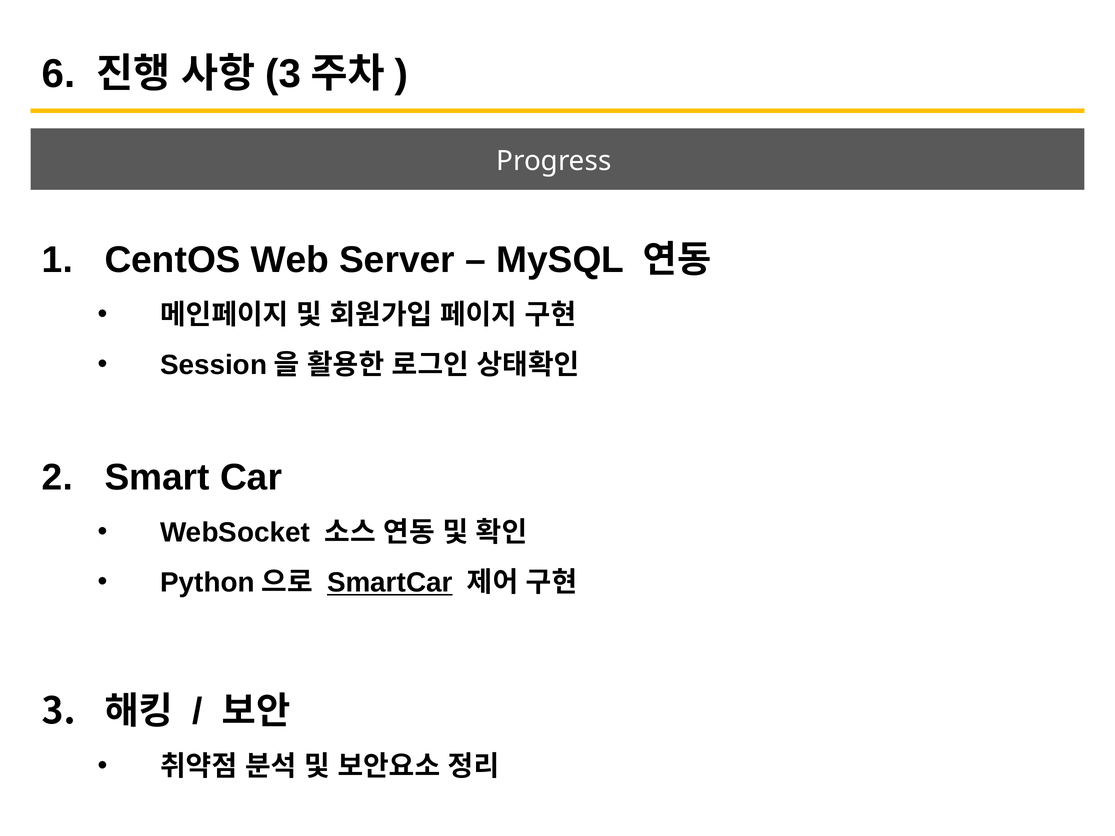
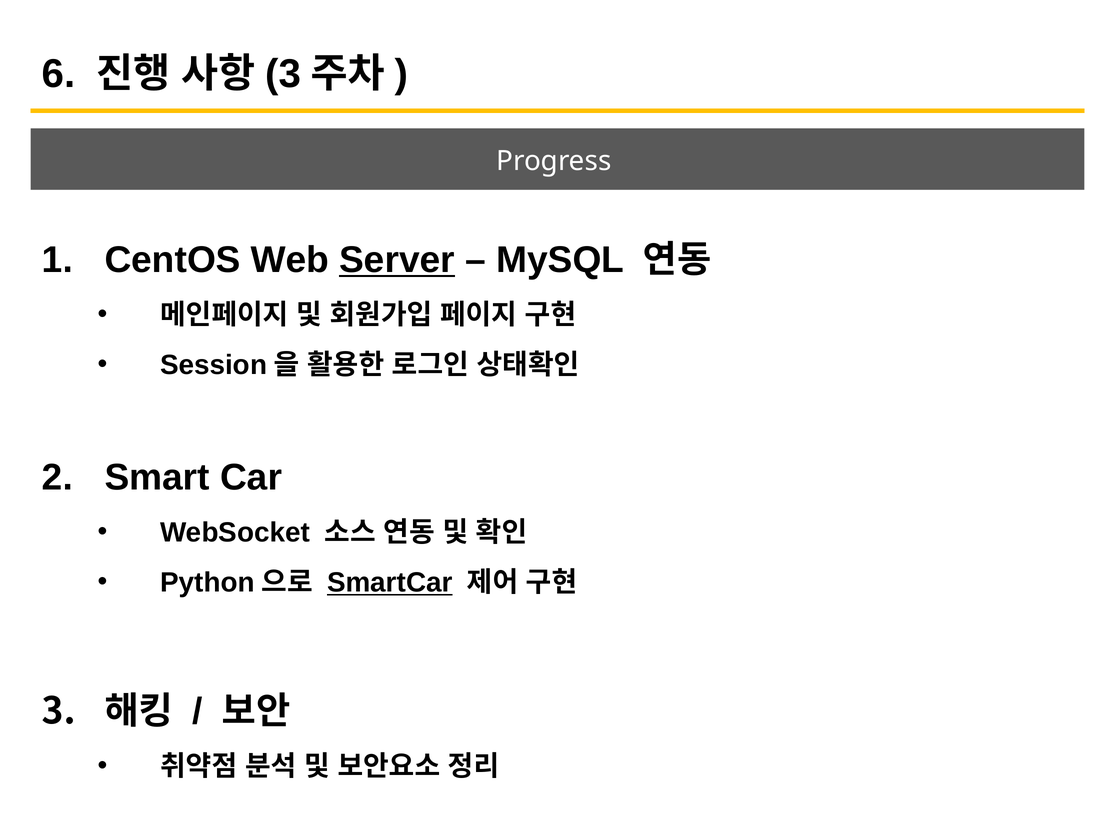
Server underline: none -> present
